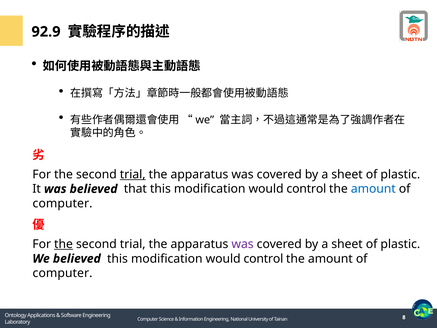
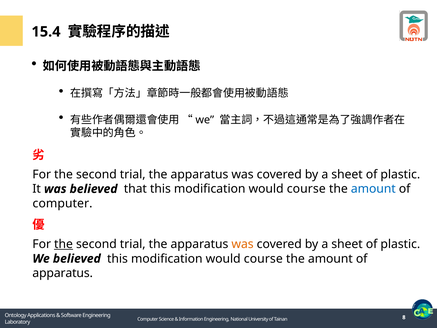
92.9: 92.9 -> 15.4
trial at (133, 174) underline: present -> none
control at (306, 189): control -> course
was at (243, 244) colour: purple -> orange
control at (263, 258): control -> course
computer at (63, 273): computer -> apparatus
